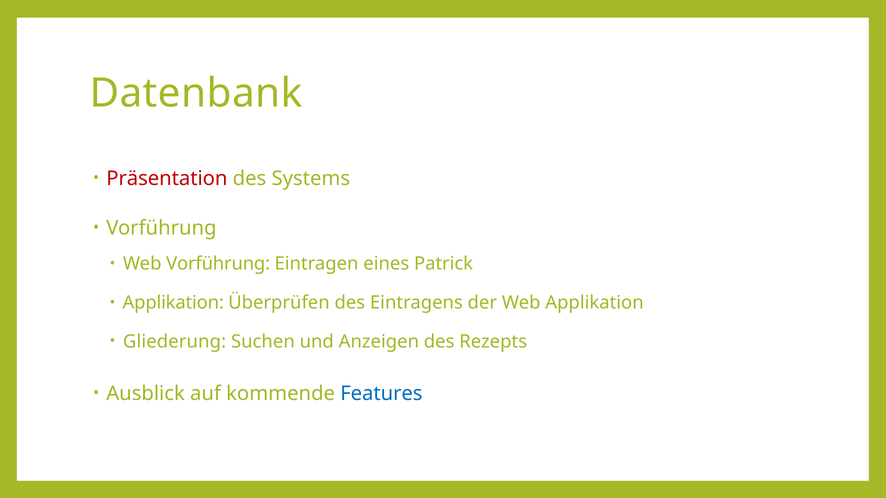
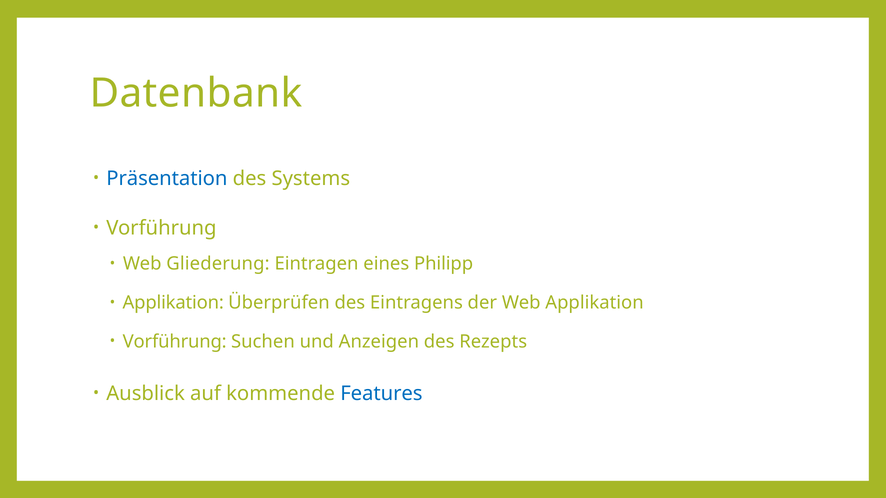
Präsentation colour: red -> blue
Web Vorführung: Vorführung -> Gliederung
Patrick: Patrick -> Philipp
Gliederung at (175, 342): Gliederung -> Vorführung
